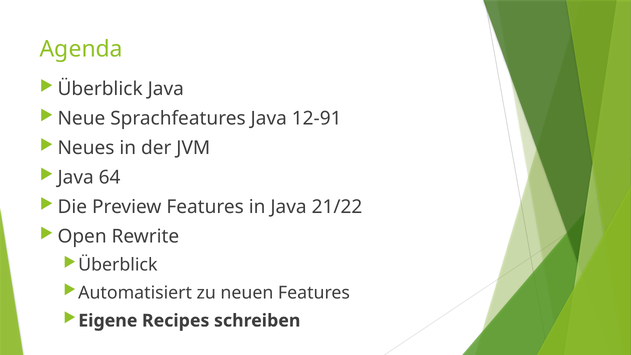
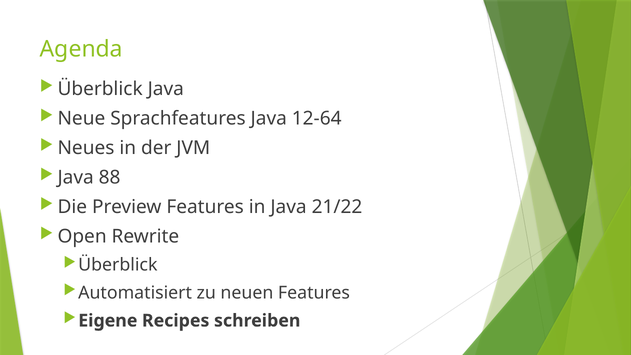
12-91: 12-91 -> 12-64
64: 64 -> 88
